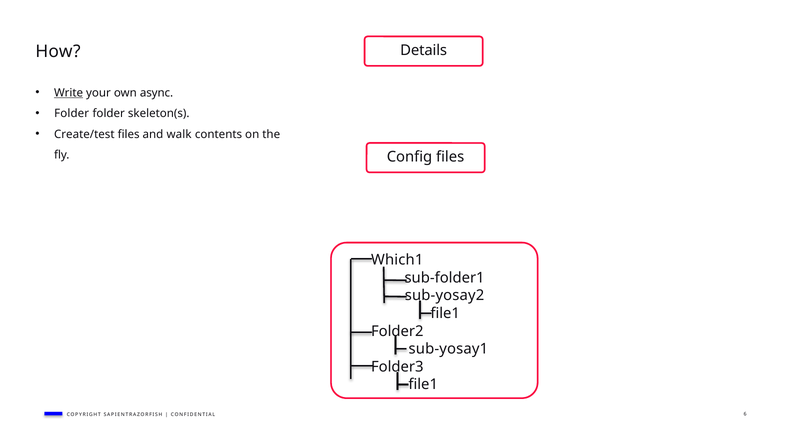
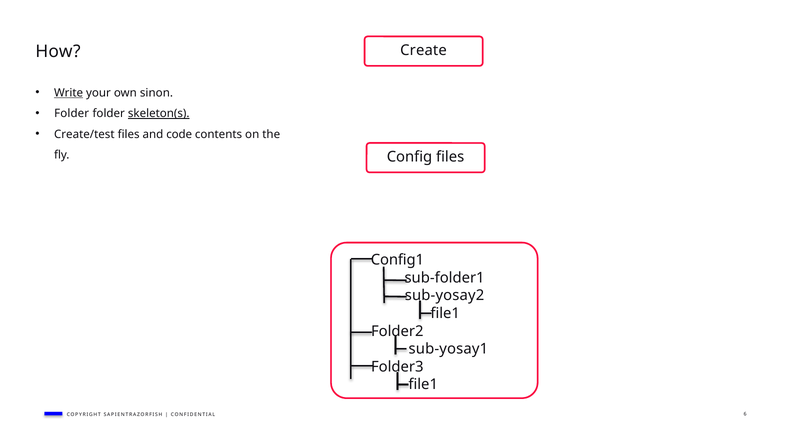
Details: Details -> Create
async: async -> sinon
skeleton(s underline: none -> present
walk: walk -> code
Which1: Which1 -> Config1
